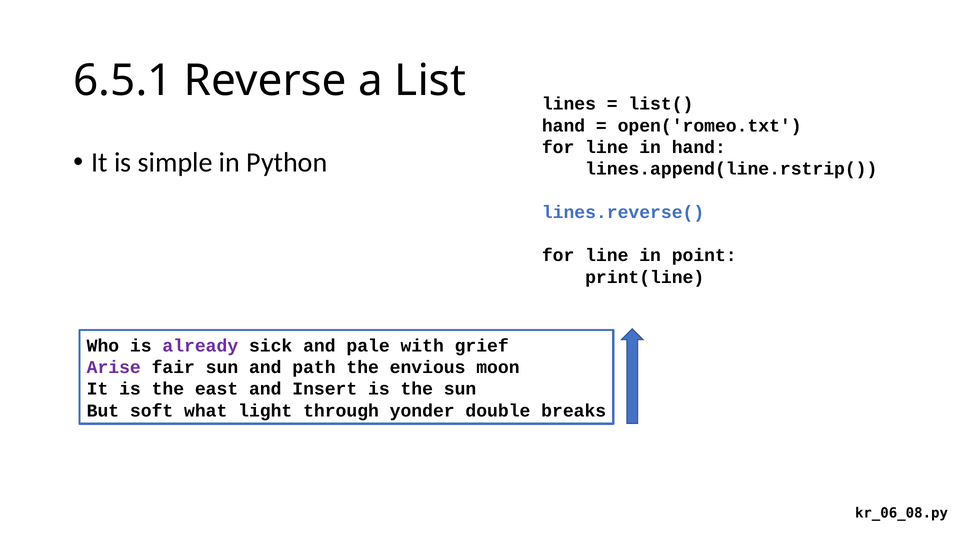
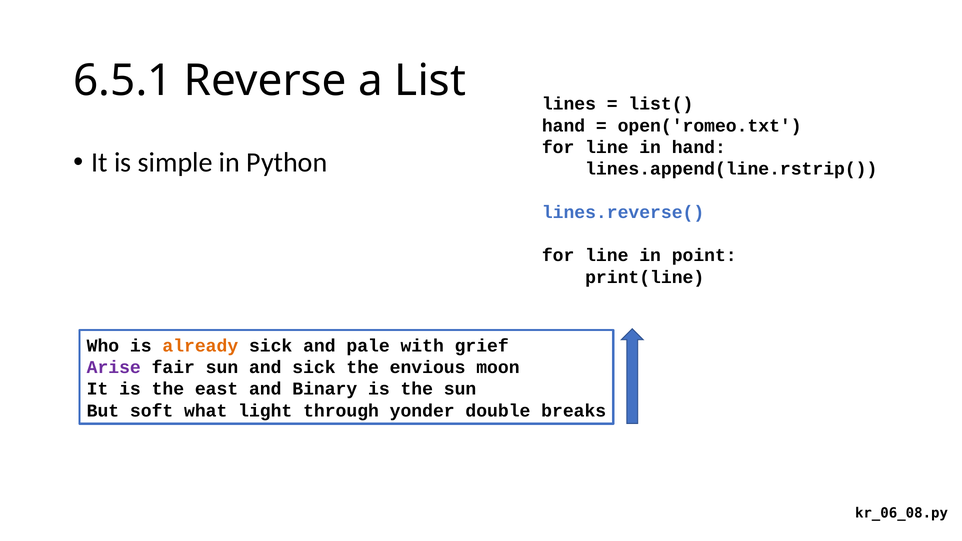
already colour: purple -> orange
and path: path -> sick
Insert: Insert -> Binary
